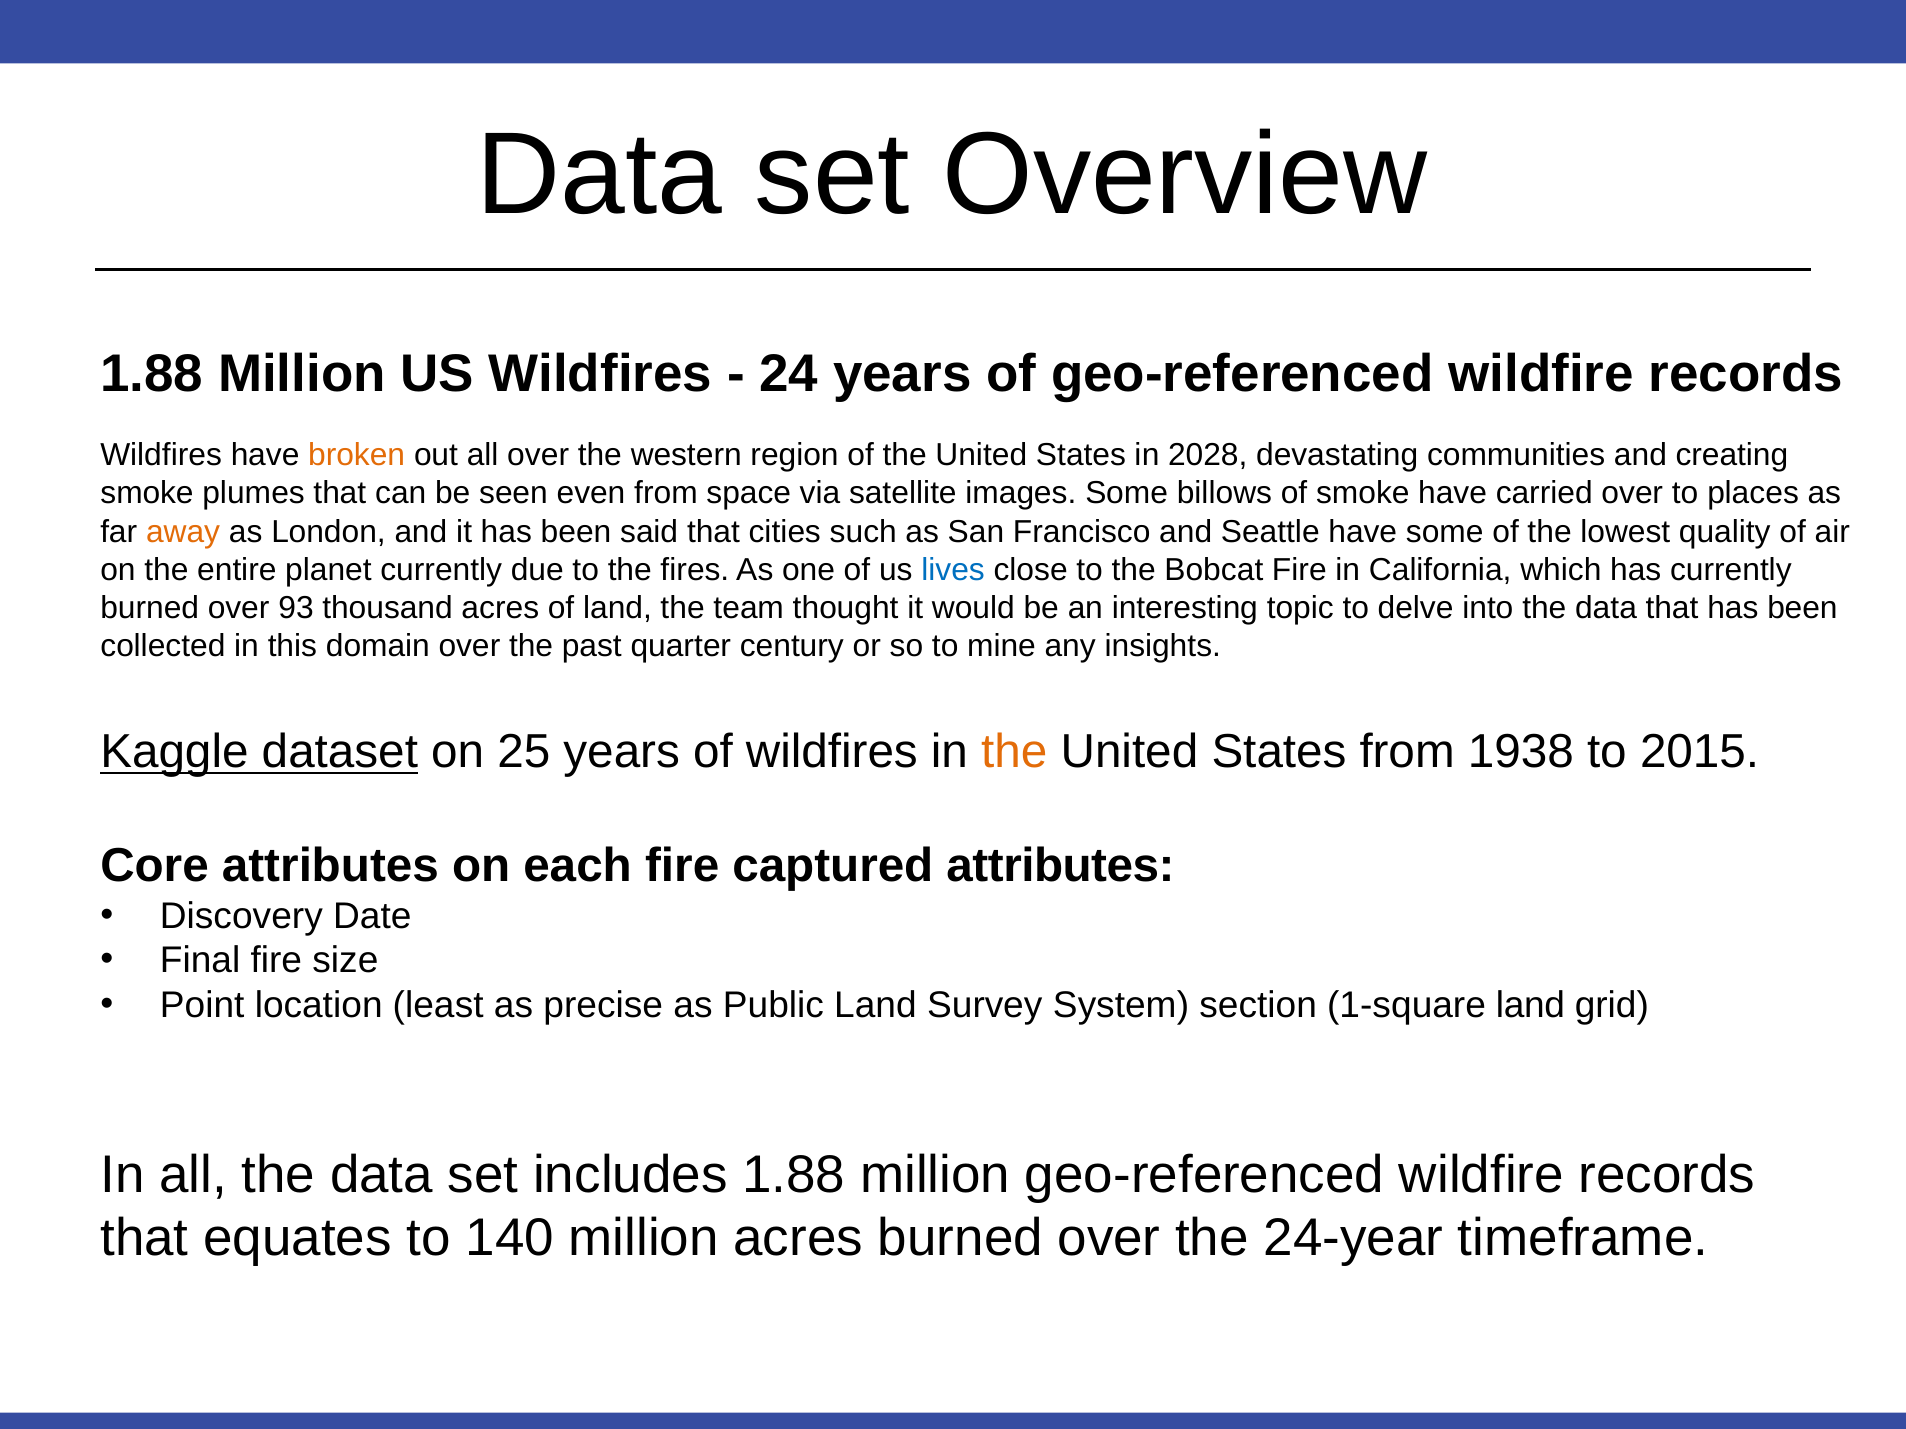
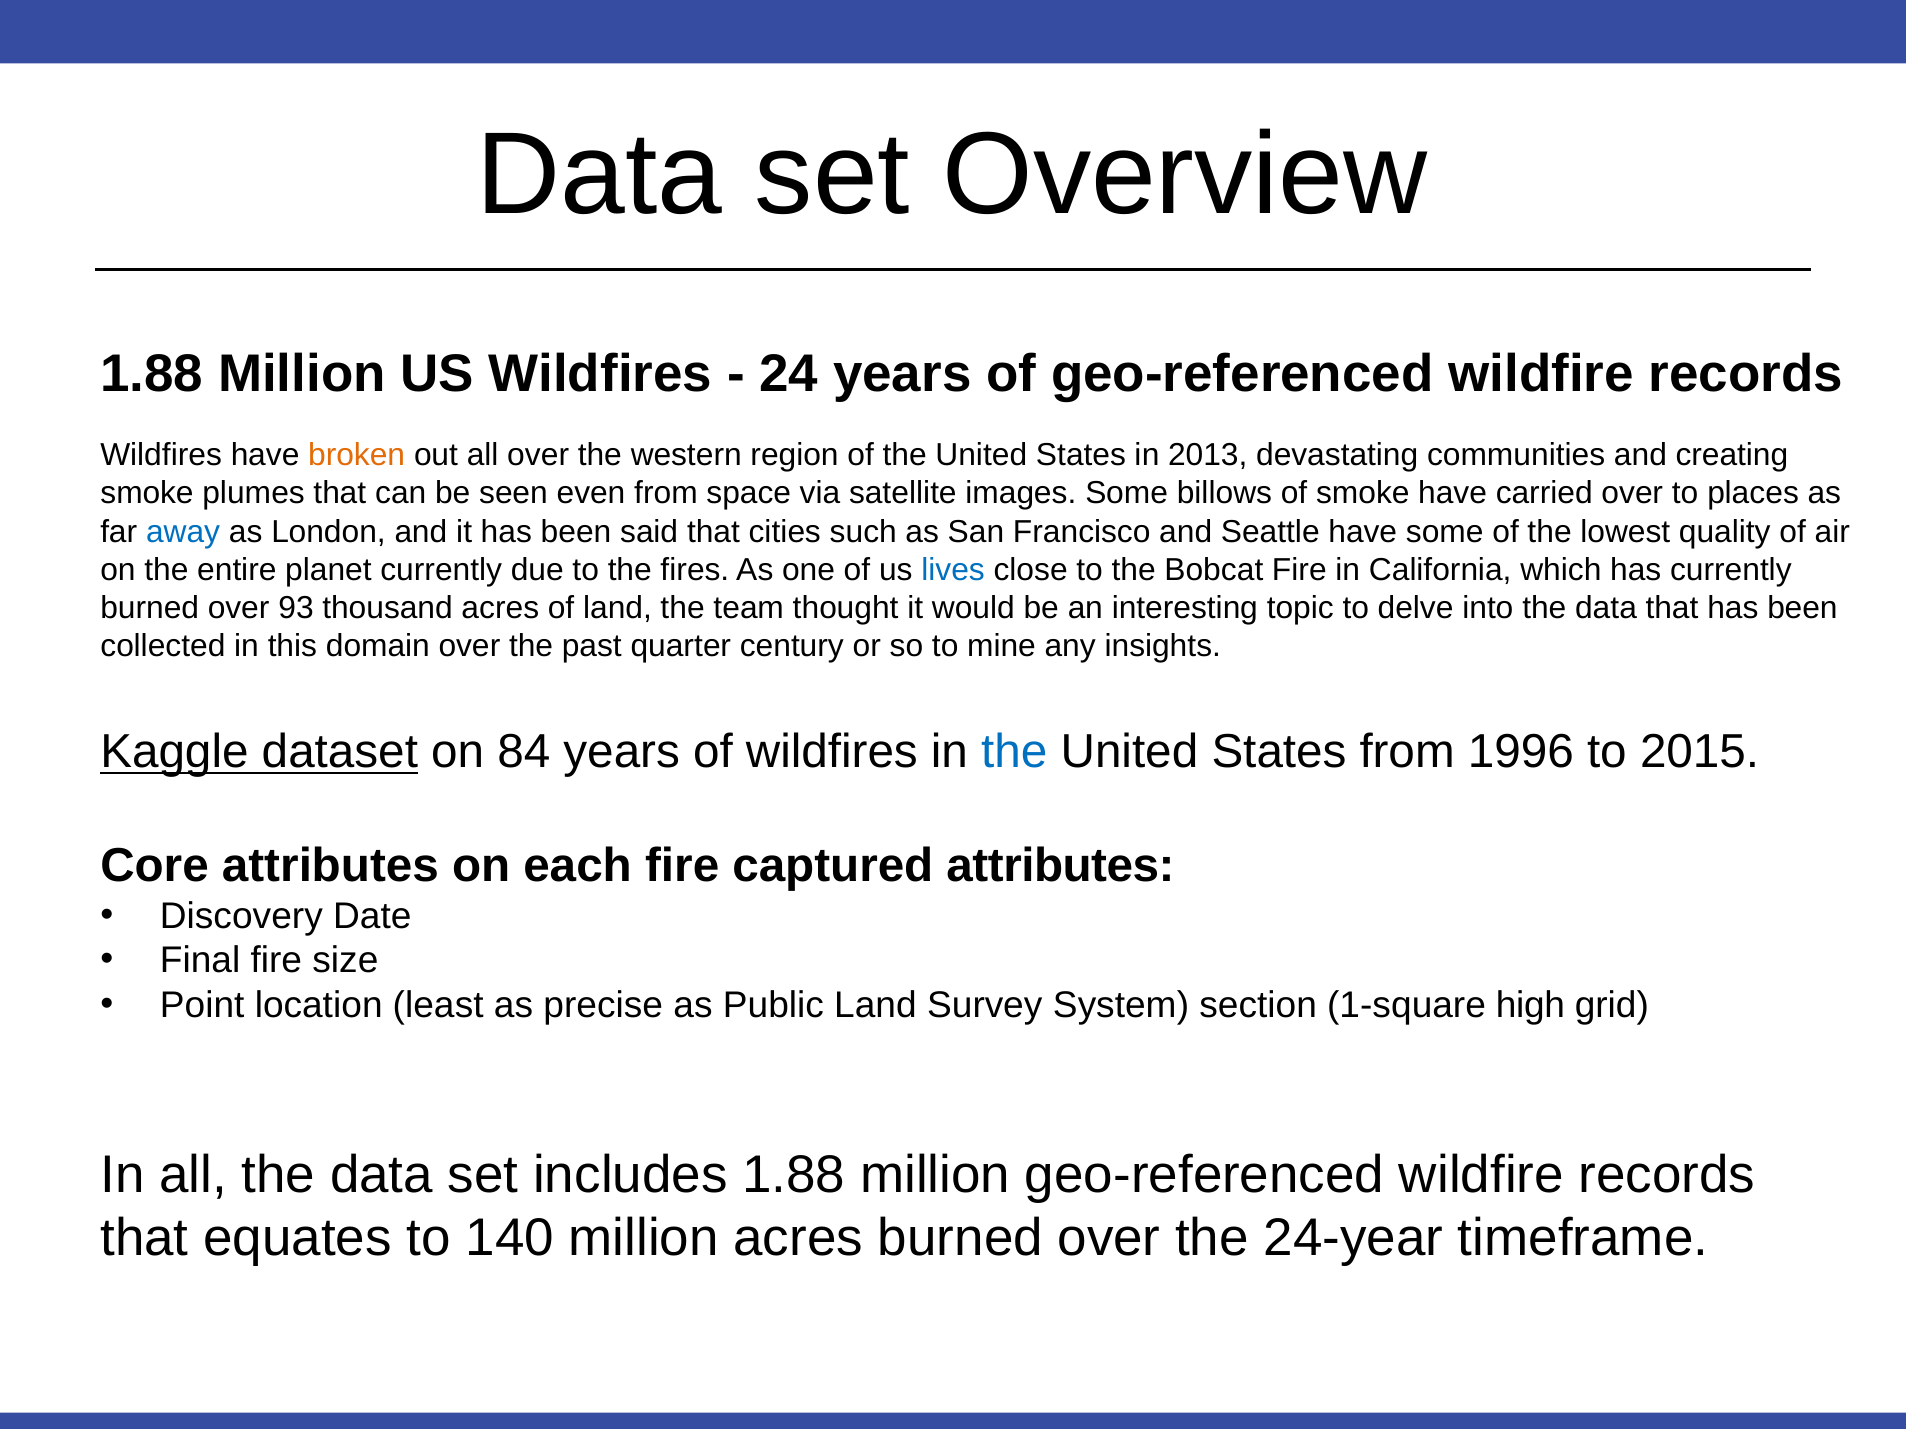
2028: 2028 -> 2013
away colour: orange -> blue
25: 25 -> 84
the at (1014, 752) colour: orange -> blue
1938: 1938 -> 1996
1-square land: land -> high
